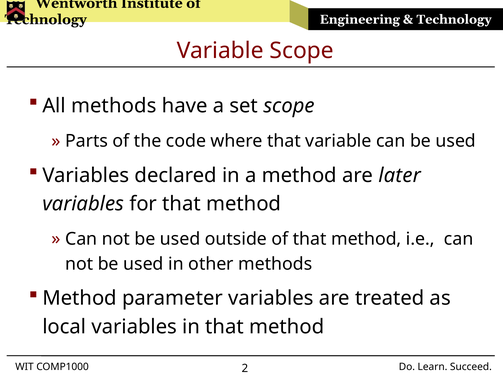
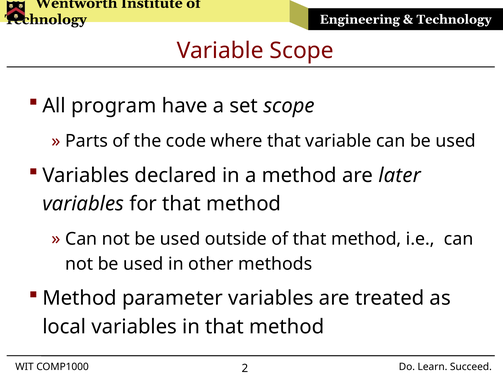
All methods: methods -> program
